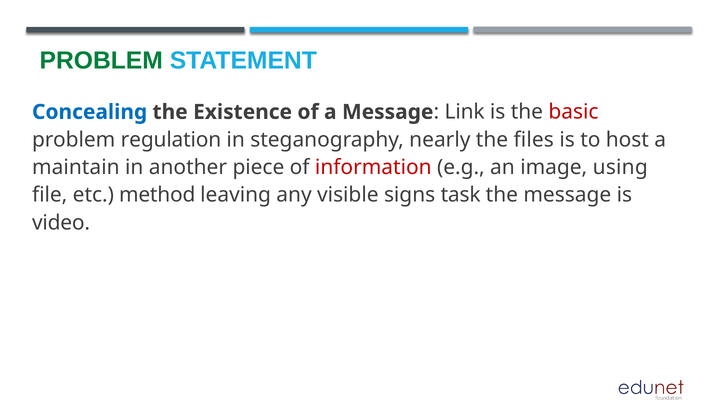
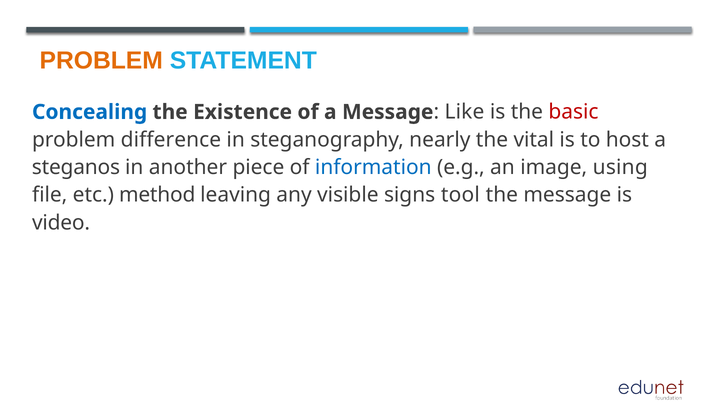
PROBLEM at (101, 61) colour: green -> orange
Link: Link -> Like
regulation: regulation -> difference
files: files -> vital
maintain: maintain -> steganos
information colour: red -> blue
task: task -> tool
